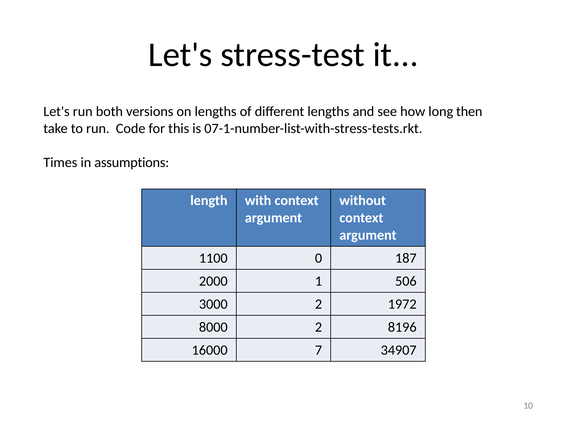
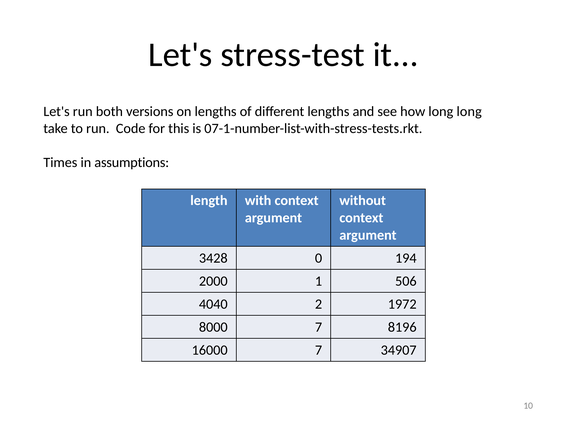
long then: then -> long
1100: 1100 -> 3428
187: 187 -> 194
3000: 3000 -> 4040
8000 2: 2 -> 7
